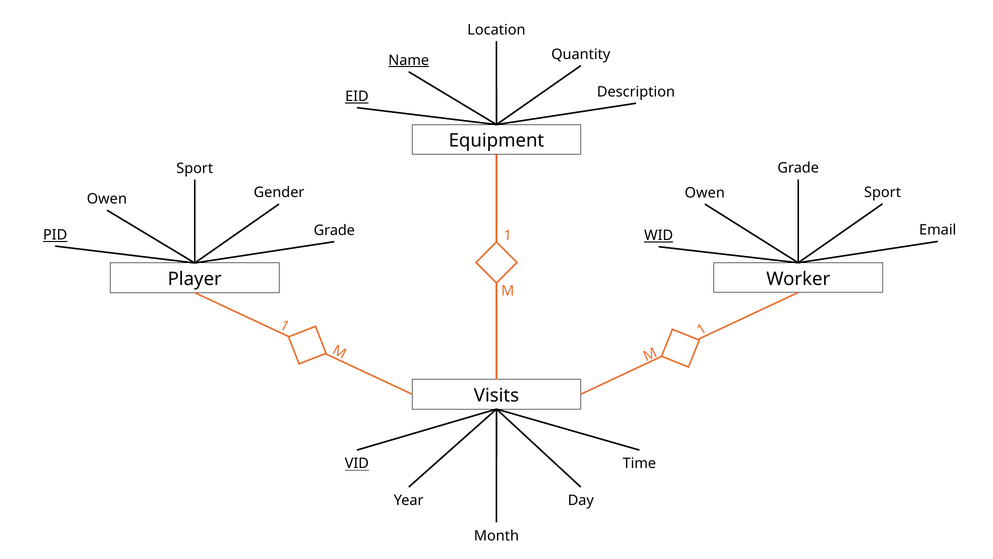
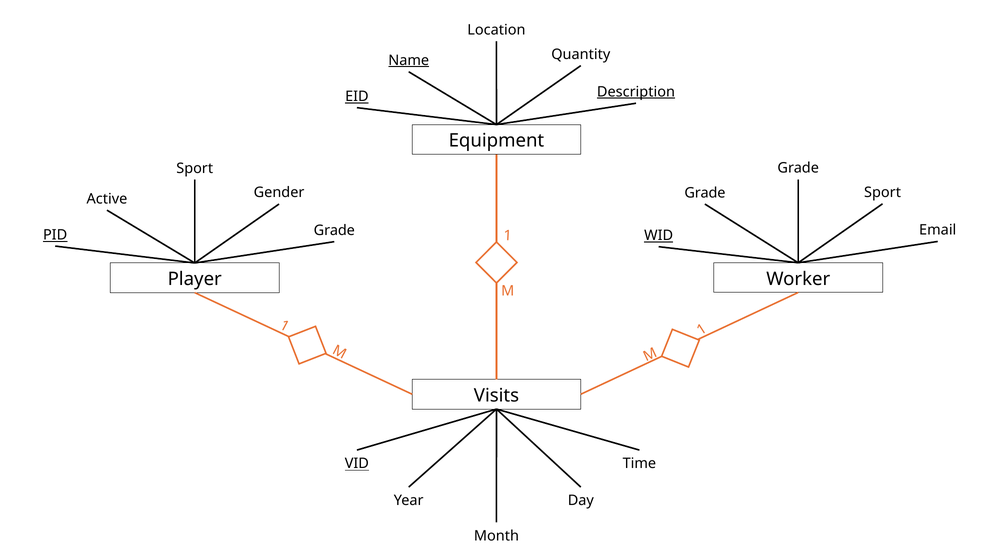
Description underline: none -> present
Owen at (705, 193): Owen -> Grade
Owen at (107, 199): Owen -> Active
